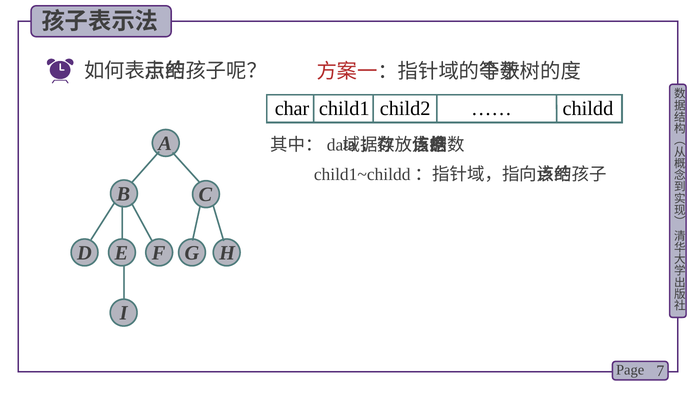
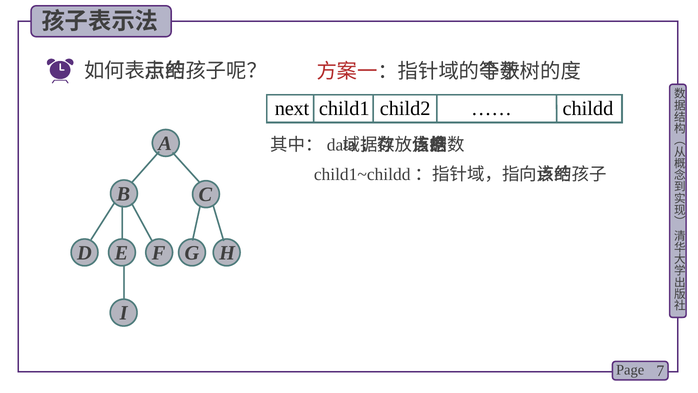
char: char -> next
